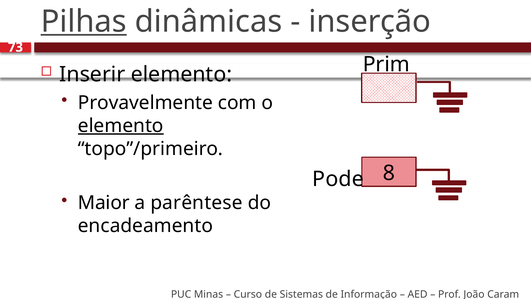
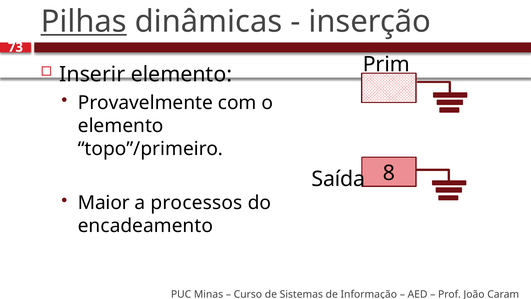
elemento at (121, 126) underline: present -> none
Pode: Pode -> Saída
parêntese: parêntese -> processos
